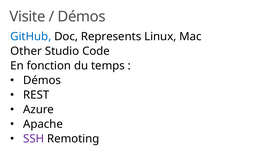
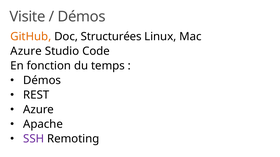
GitHub colour: blue -> orange
Represents: Represents -> Structurées
Other at (26, 51): Other -> Azure
